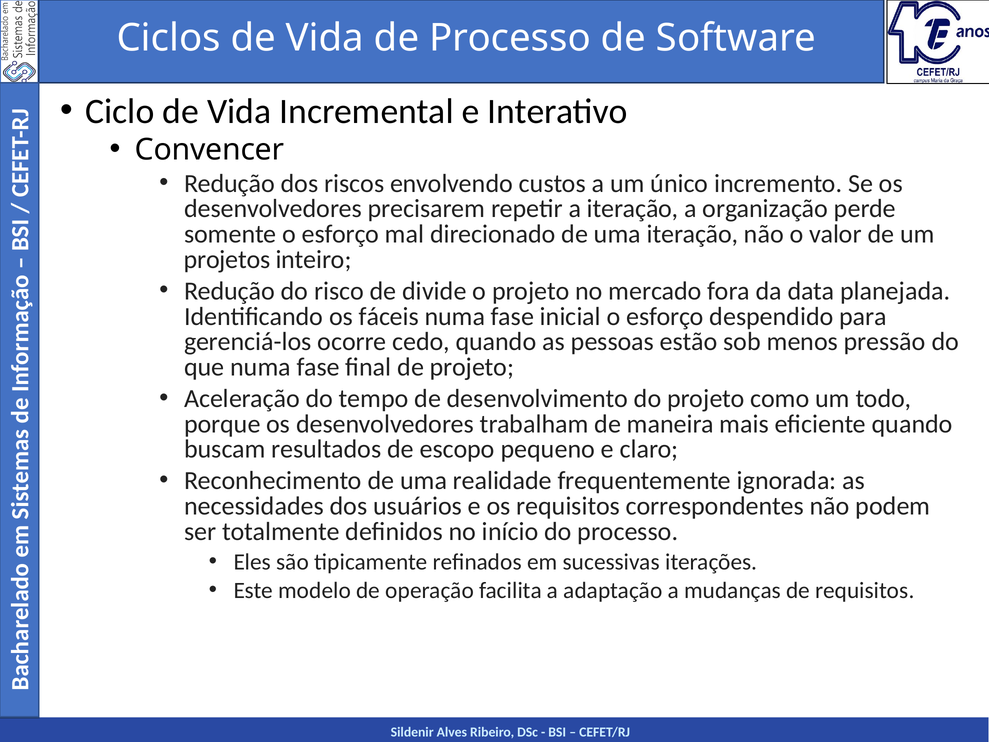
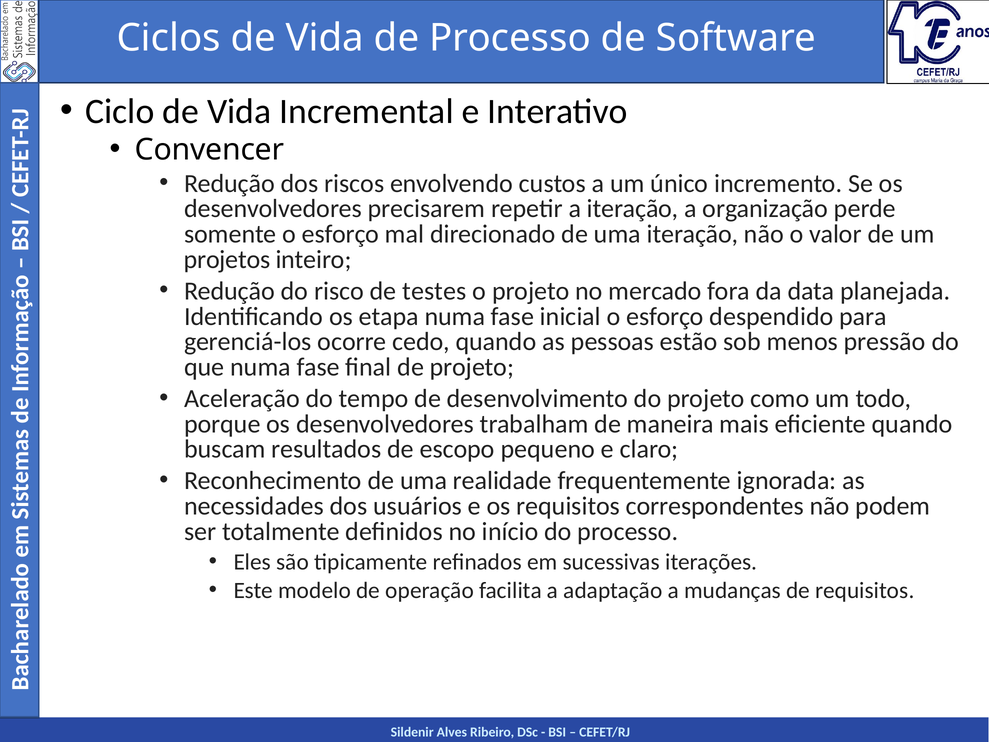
divide: divide -> testes
fáceis: fáceis -> etapa
